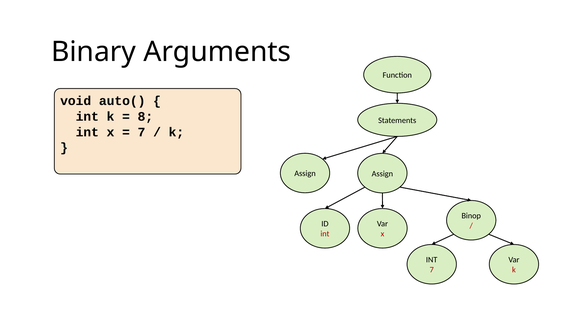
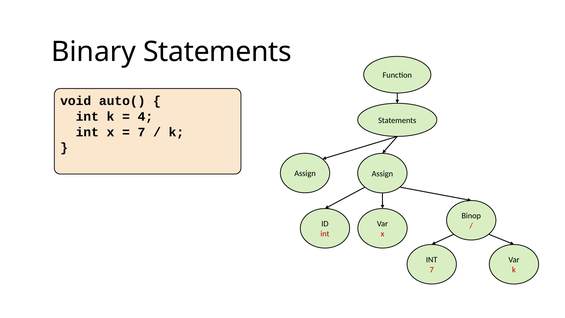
Binary Arguments: Arguments -> Statements
8: 8 -> 4
